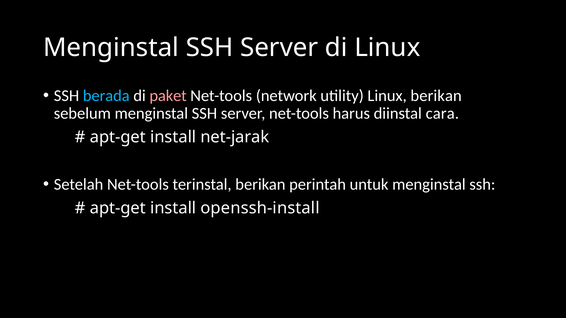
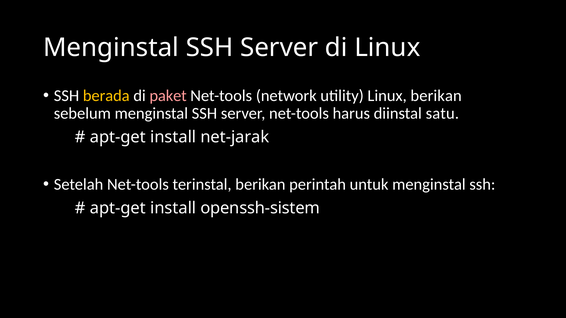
berada colour: light blue -> yellow
cara: cara -> satu
openssh-install: openssh-install -> openssh-sistem
